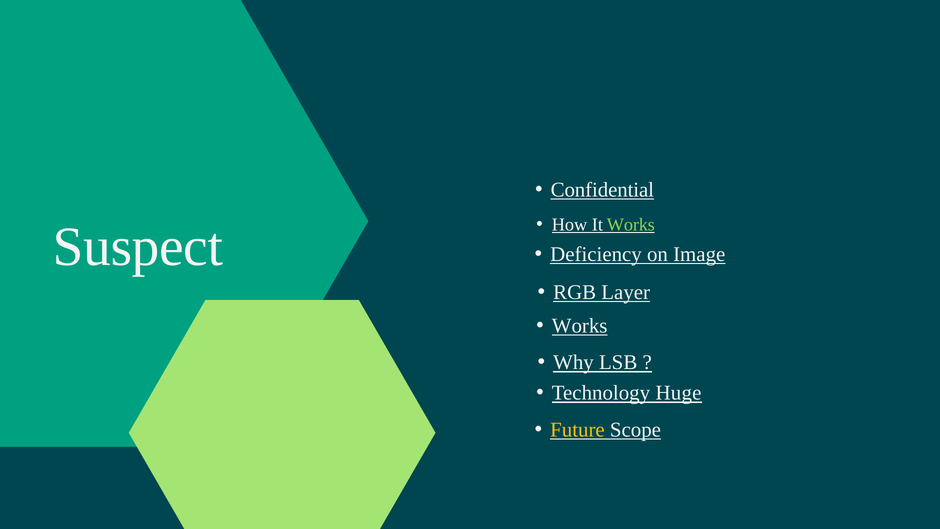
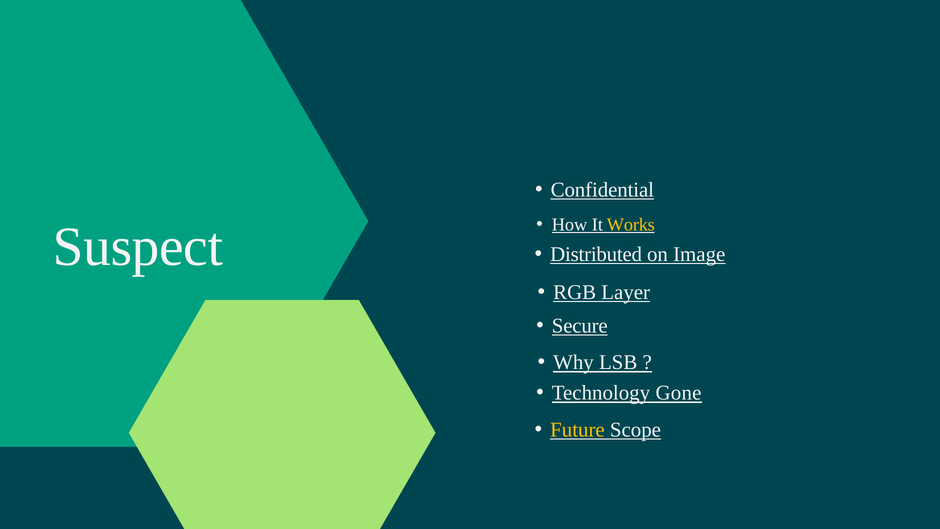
Works at (631, 225) colour: light green -> yellow
Deficiency: Deficiency -> Distributed
Works at (580, 326): Works -> Secure
Huge: Huge -> Gone
